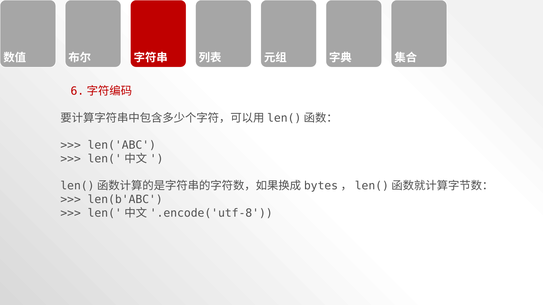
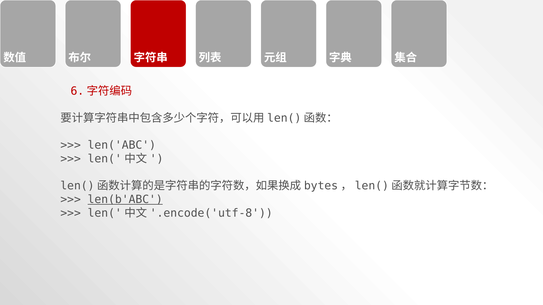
len(b'ABC underline: none -> present
